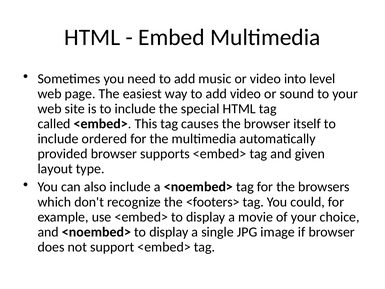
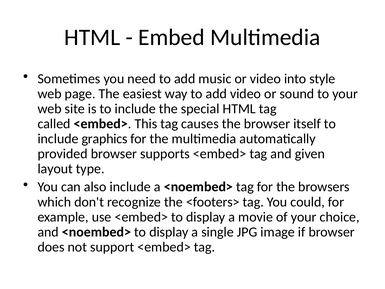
level: level -> style
ordered: ordered -> graphics
